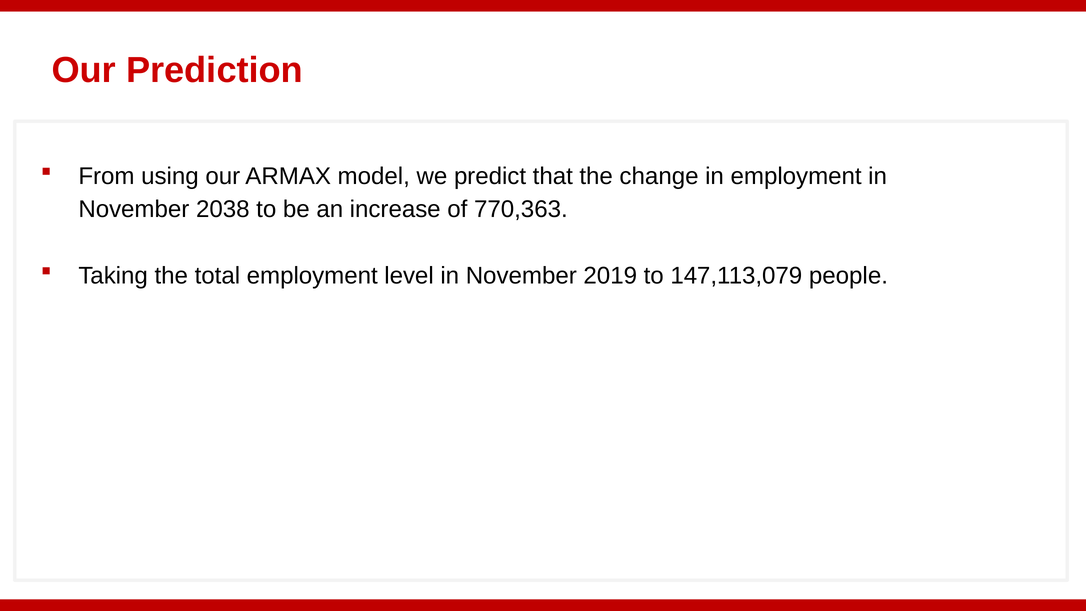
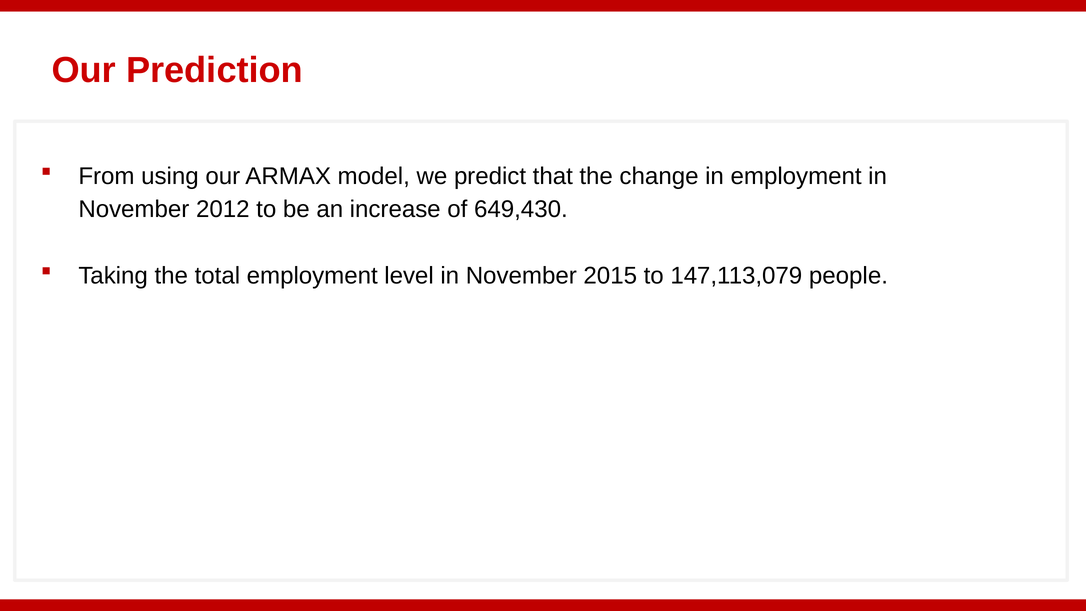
2038: 2038 -> 2012
770,363: 770,363 -> 649,430
2019: 2019 -> 2015
